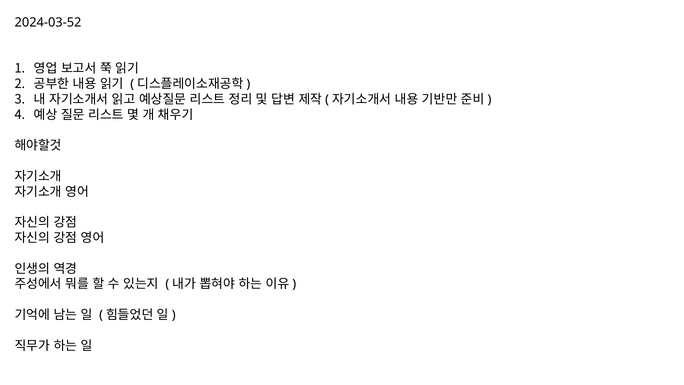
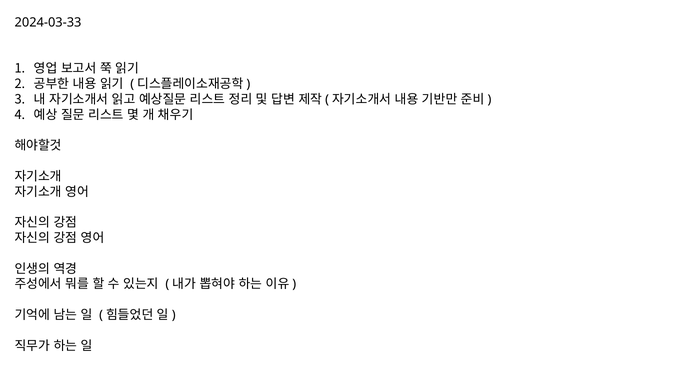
2024-03-52: 2024-03-52 -> 2024-03-33
